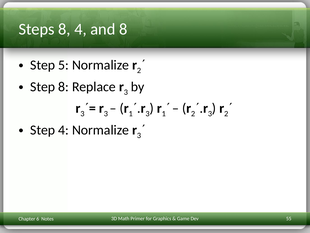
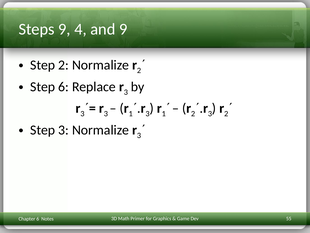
Steps 8: 8 -> 9
and 8: 8 -> 9
Step 5: 5 -> 2
Step 8: 8 -> 6
Step 4: 4 -> 3
